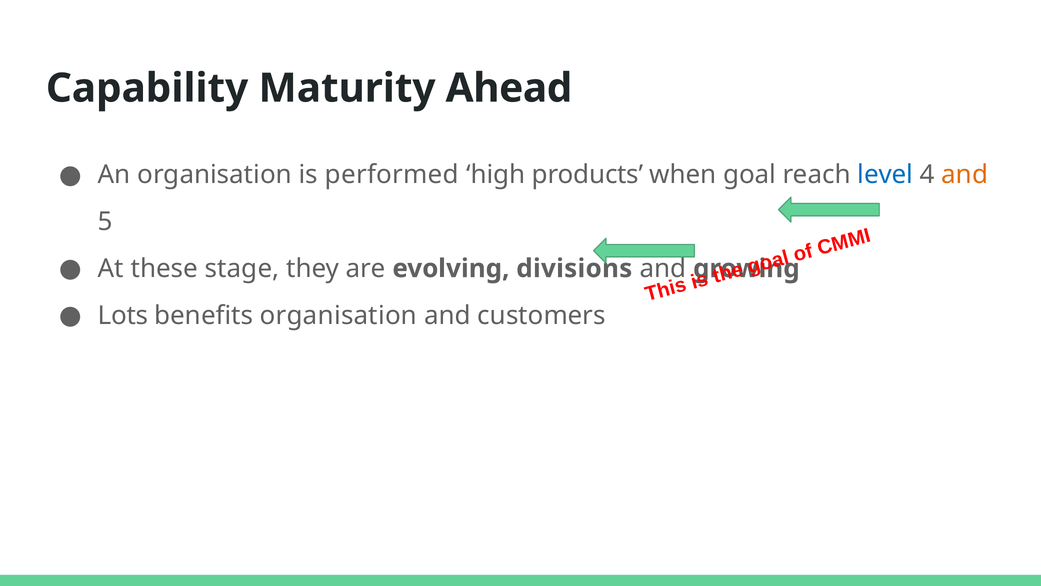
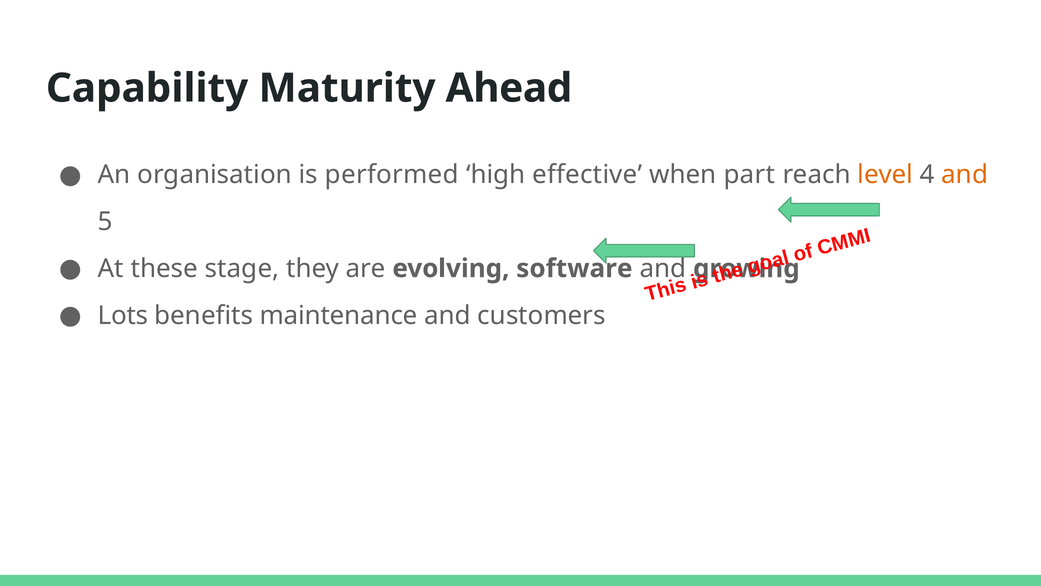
products: products -> effective
goal: goal -> part
level colour: blue -> orange
divisions: divisions -> software
benefits organisation: organisation -> maintenance
